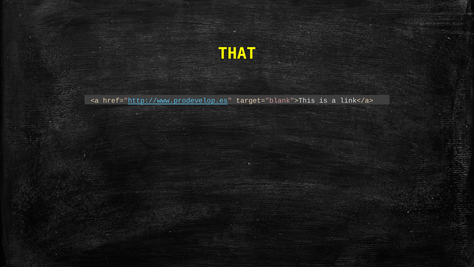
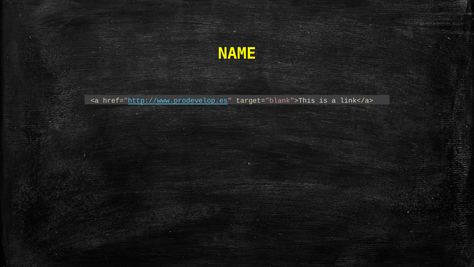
THAT: THAT -> NAME
